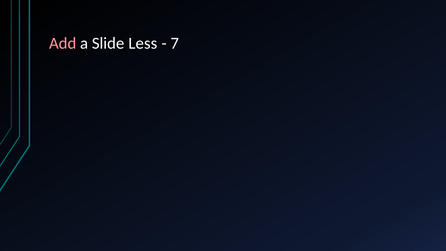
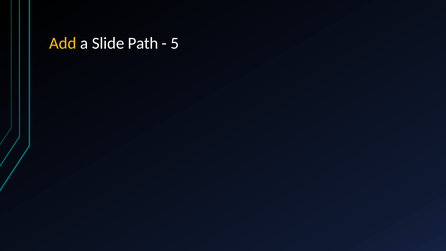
Add colour: pink -> yellow
Less: Less -> Path
7: 7 -> 5
